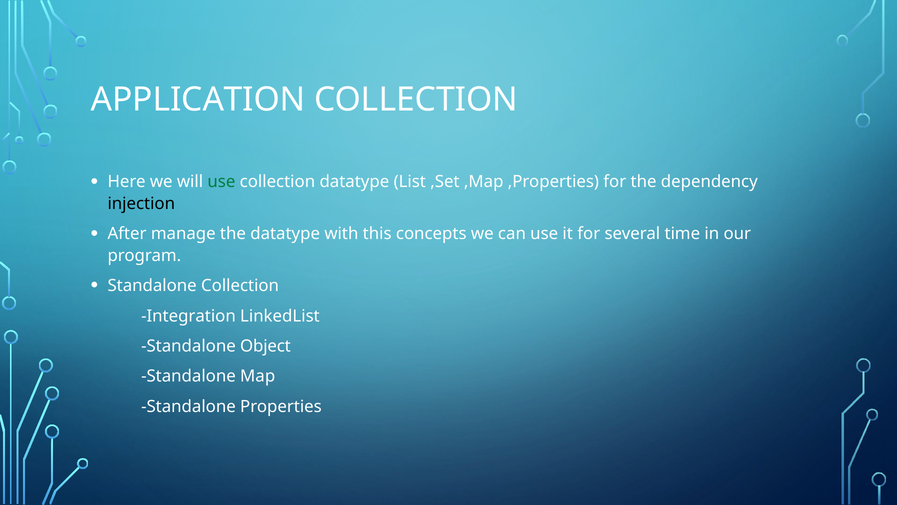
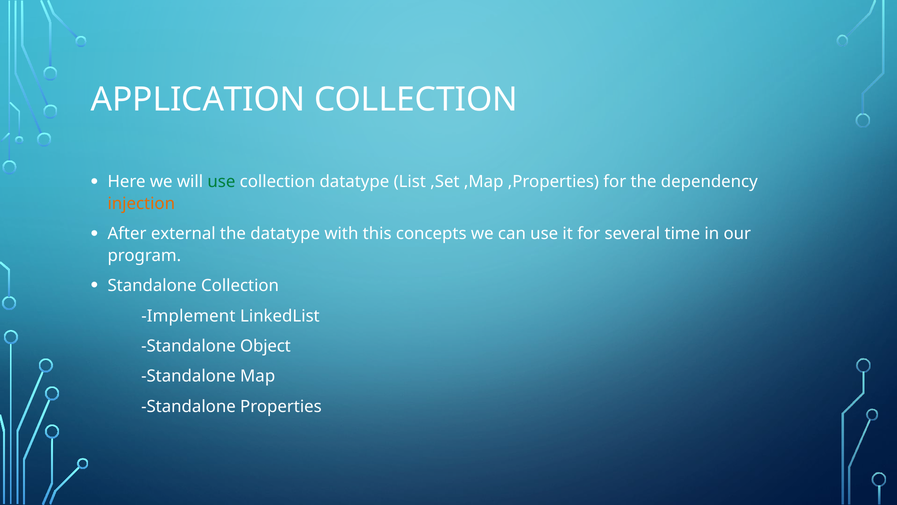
injection colour: black -> orange
manage: manage -> external
Integration: Integration -> Implement
